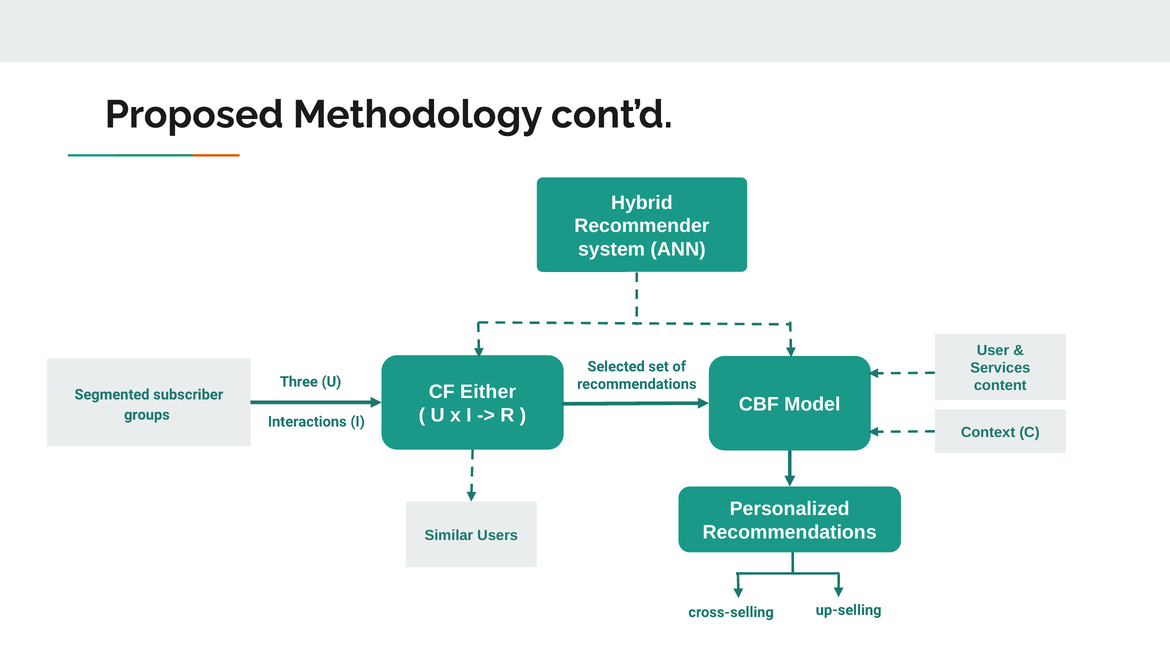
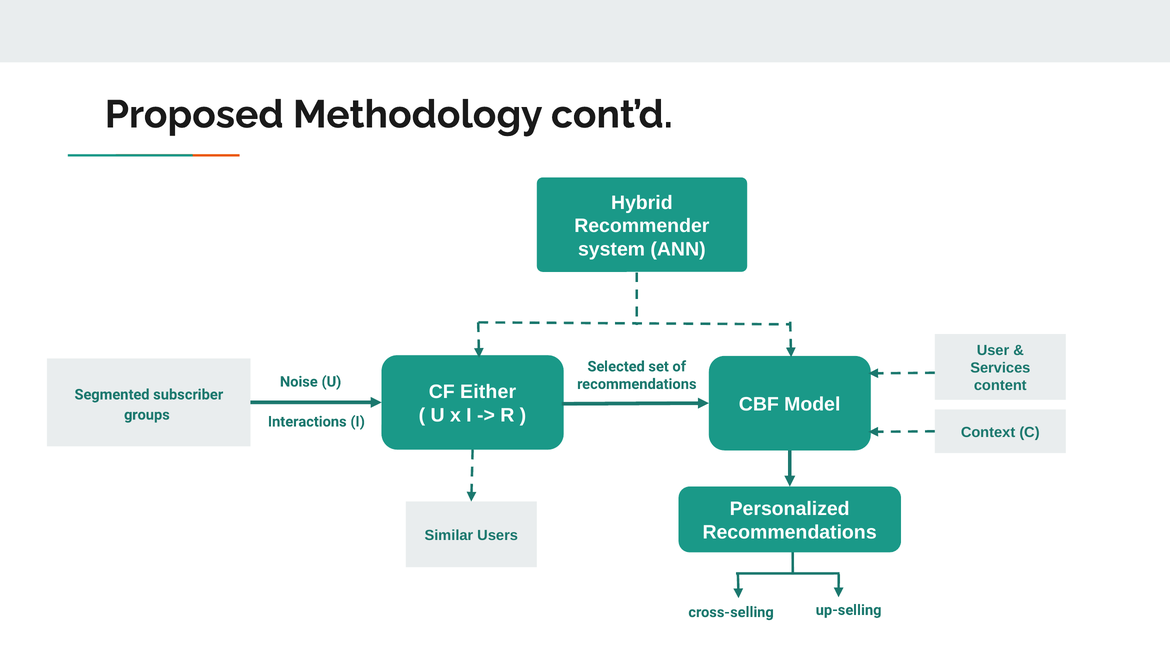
Three: Three -> Noise
